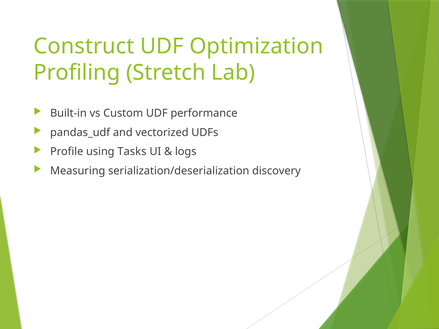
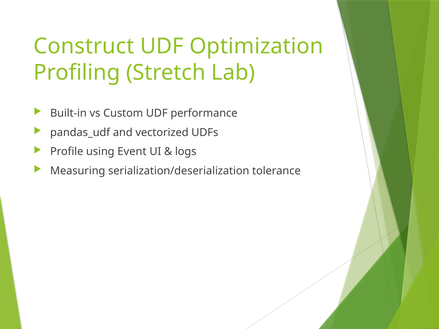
Tasks: Tasks -> Event
discovery: discovery -> tolerance
